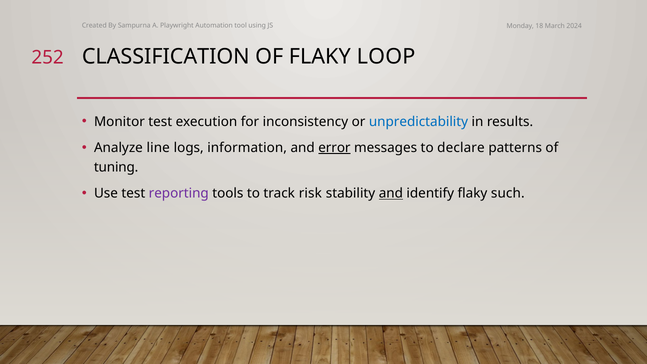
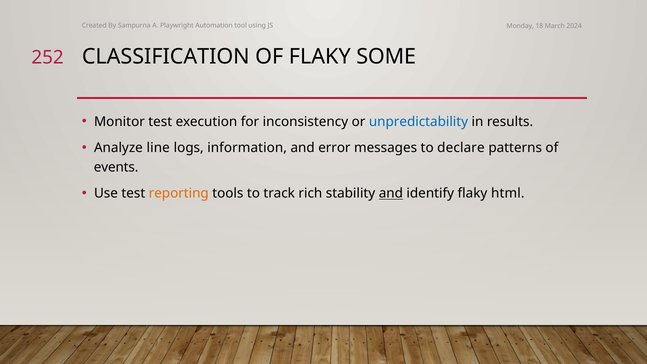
LOOP: LOOP -> SOME
error underline: present -> none
tuning: tuning -> events
reporting colour: purple -> orange
risk: risk -> rich
such: such -> html
